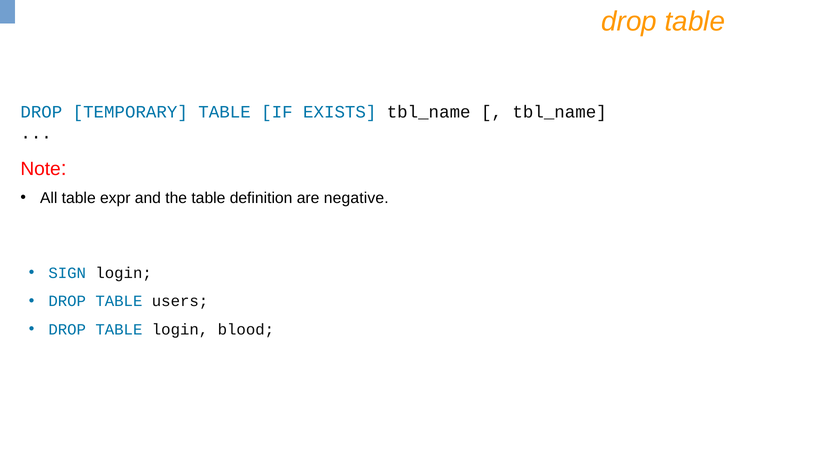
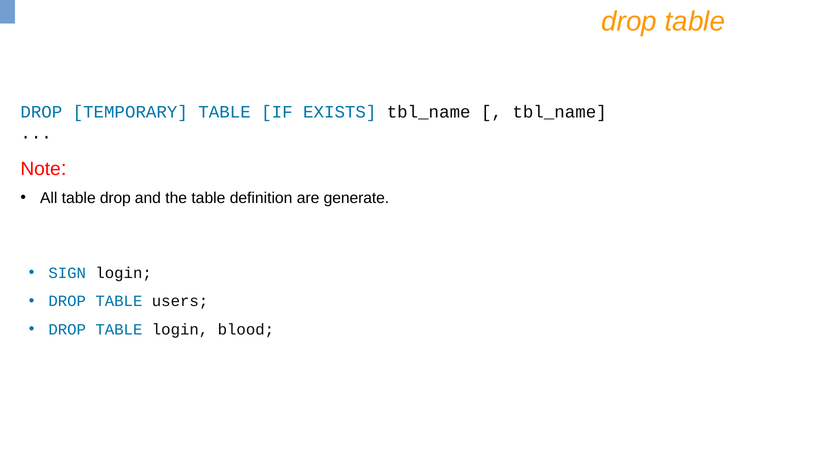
All table expr: expr -> drop
negative: negative -> generate
